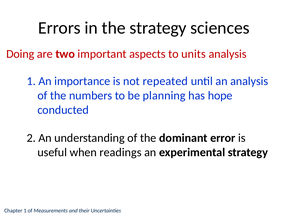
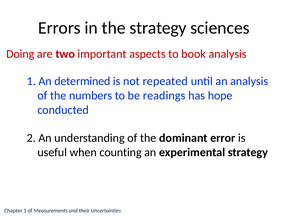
units: units -> book
importance: importance -> determined
planning: planning -> readings
readings: readings -> counting
